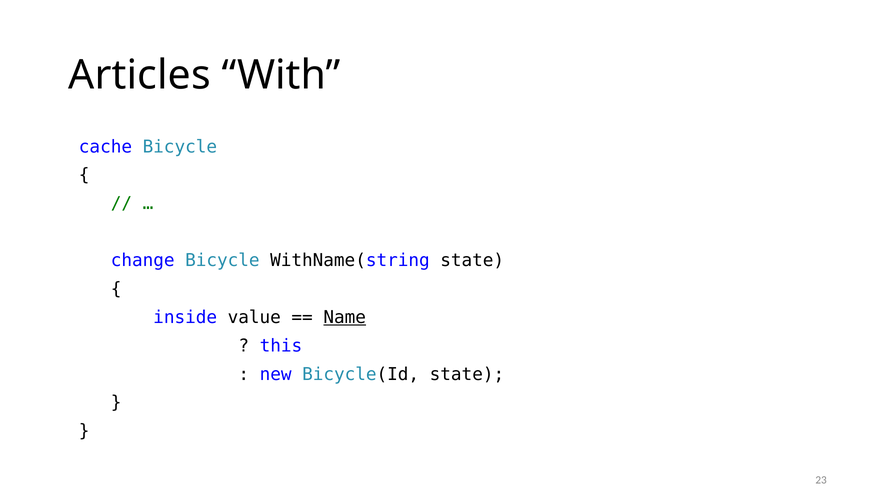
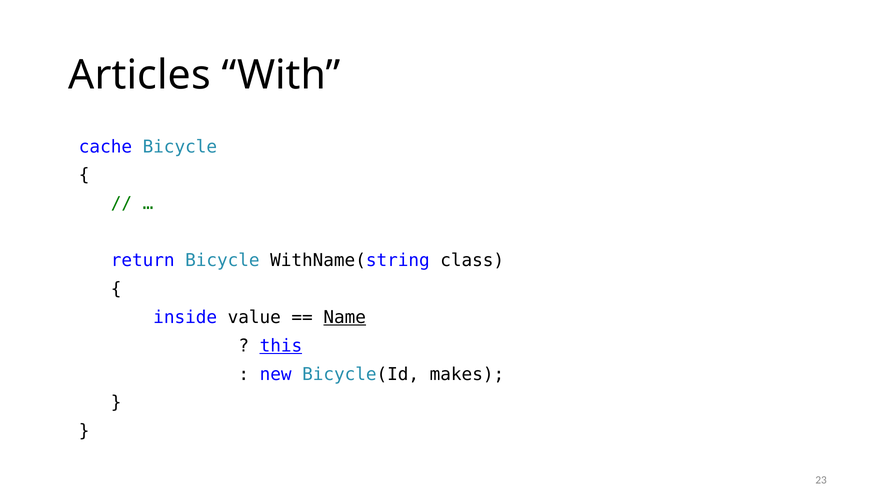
change: change -> return
WithName(string state: state -> class
this underline: none -> present
Bicycle(Id state: state -> makes
